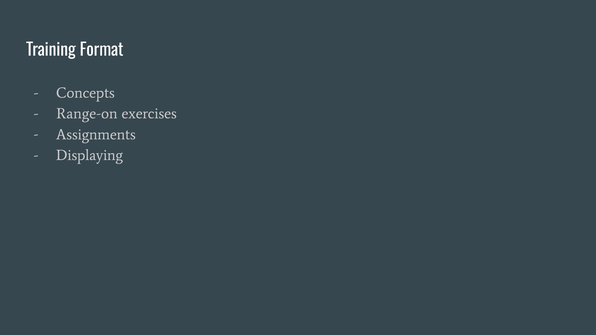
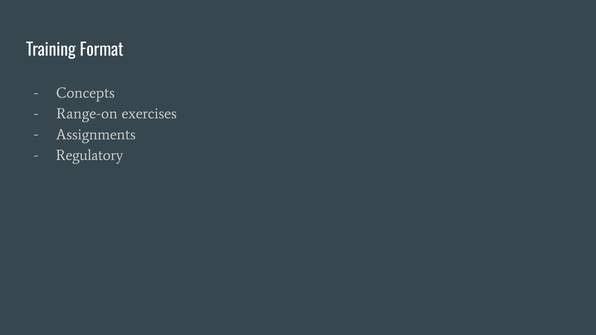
Displaying: Displaying -> Regulatory
